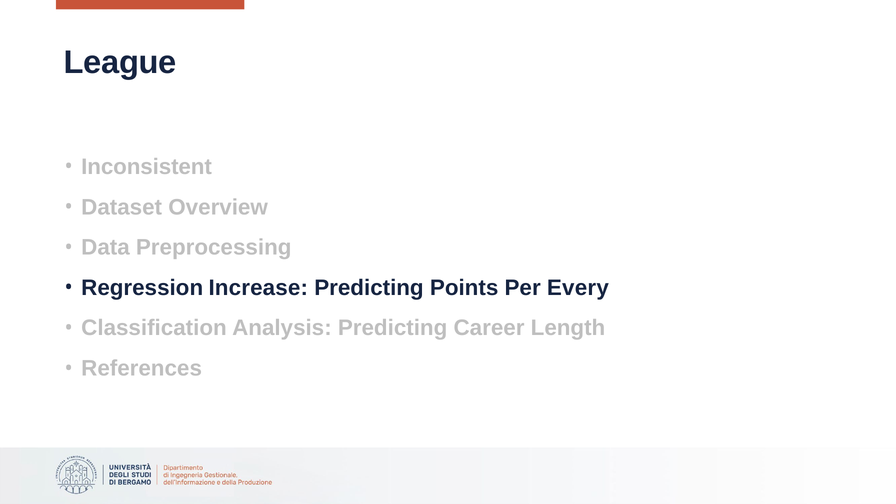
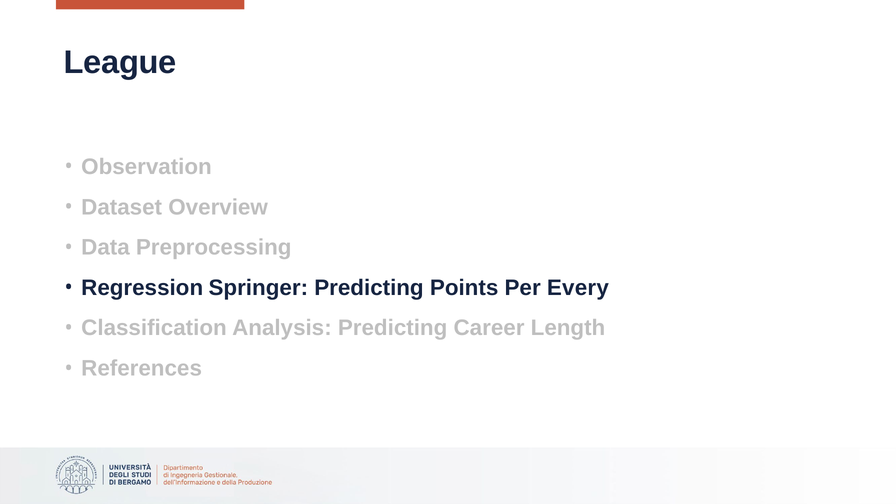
Inconsistent: Inconsistent -> Observation
Increase: Increase -> Springer
